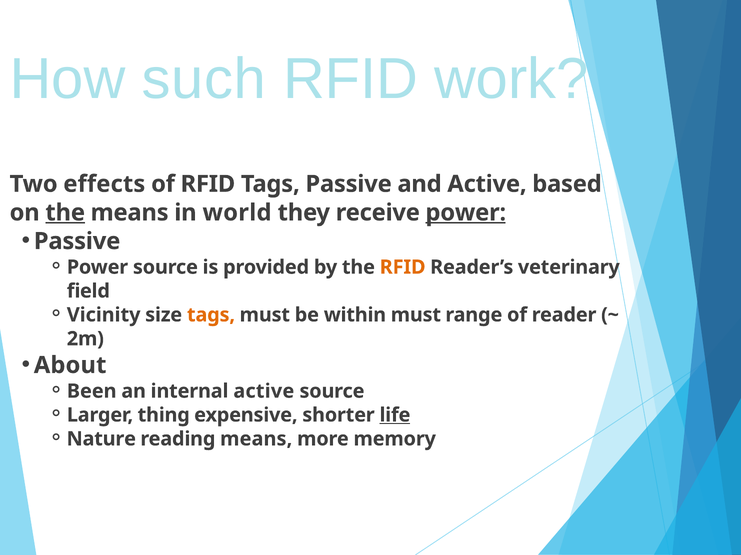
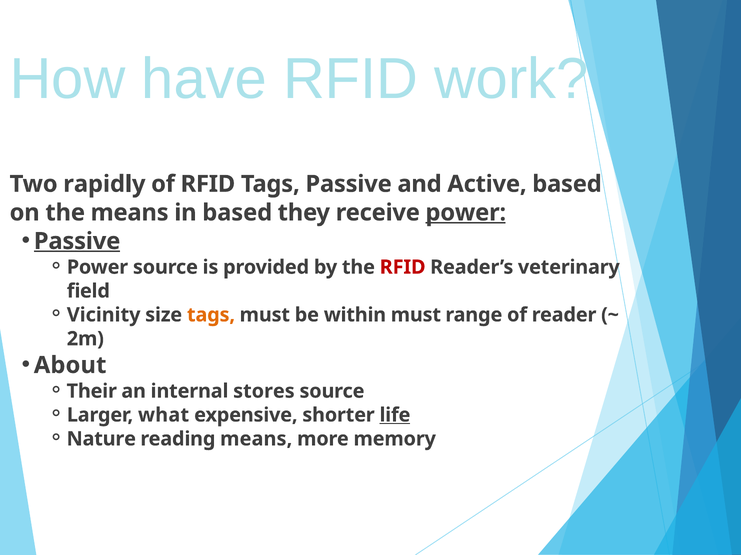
such: such -> have
effects: effects -> rapidly
the at (65, 213) underline: present -> none
in world: world -> based
Passive at (77, 242) underline: none -> present
RFID at (403, 268) colour: orange -> red
Been: Been -> Their
internal active: active -> stores
thing: thing -> what
